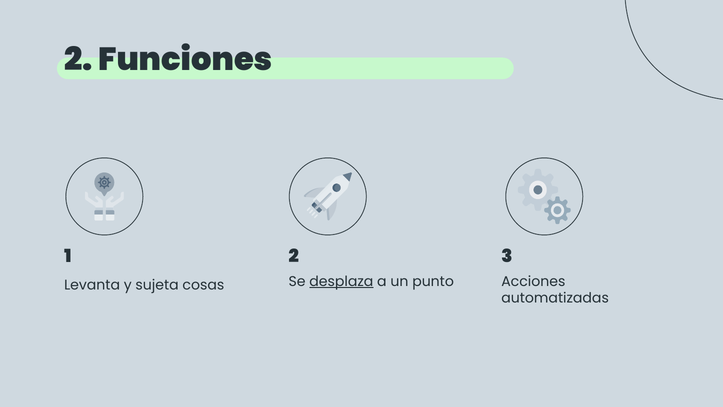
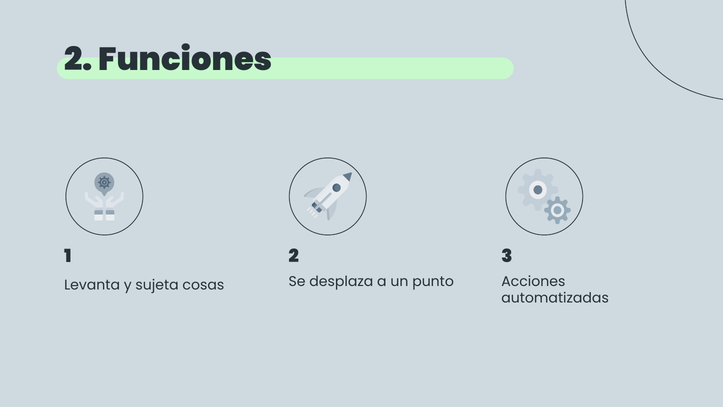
desplaza underline: present -> none
